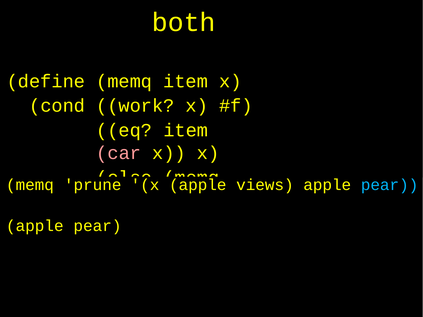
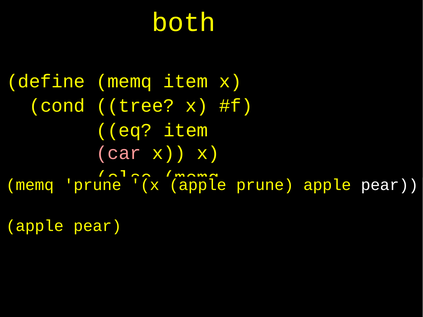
work: work -> tree
views at (265, 185): views -> prune
pear at (390, 185) colour: light blue -> white
